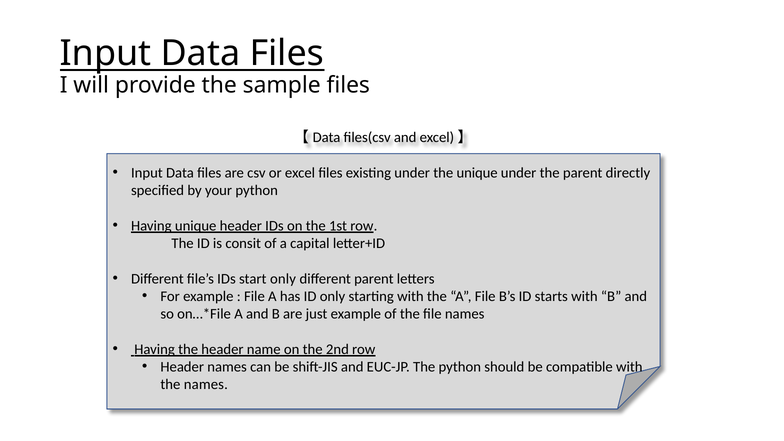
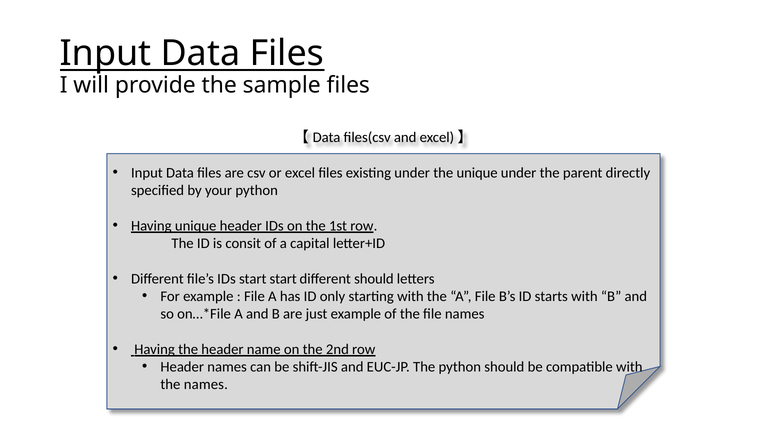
start only: only -> start
different parent: parent -> should
